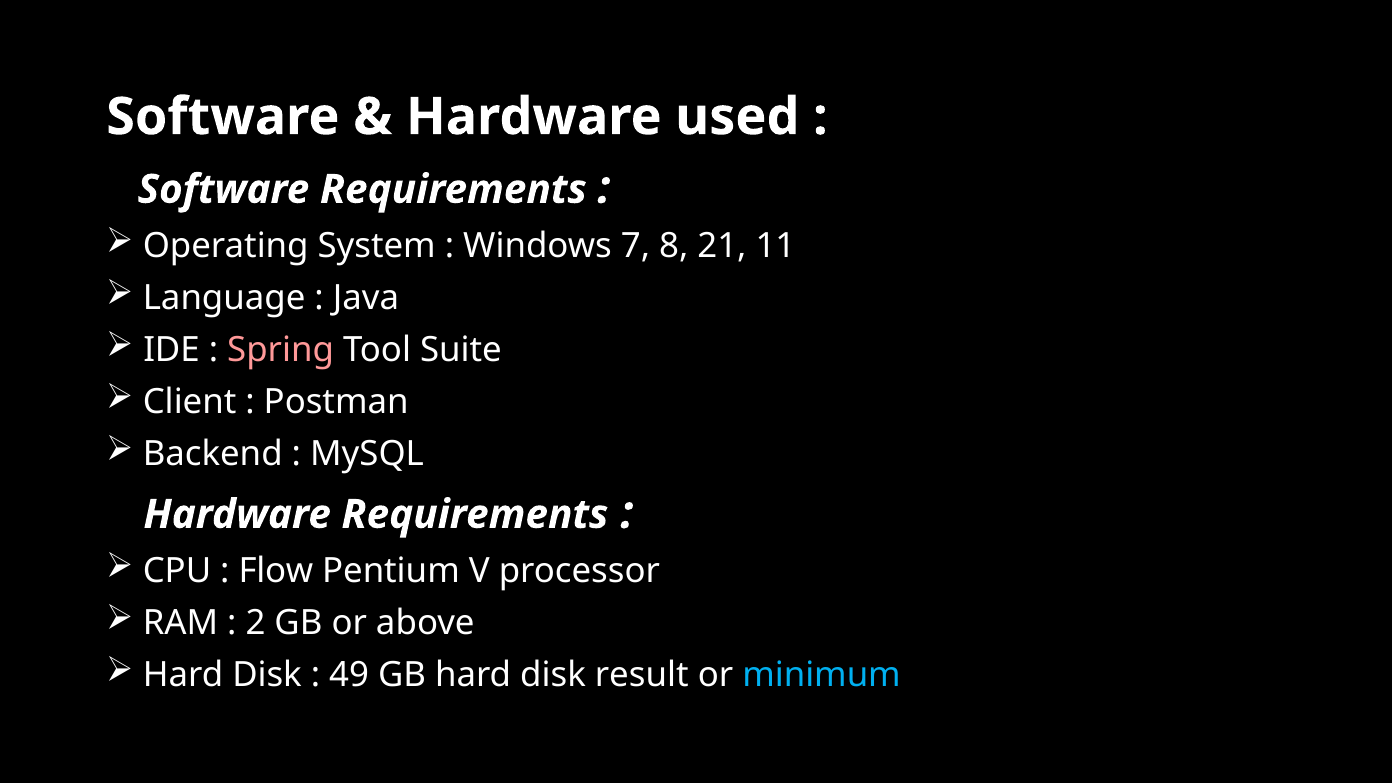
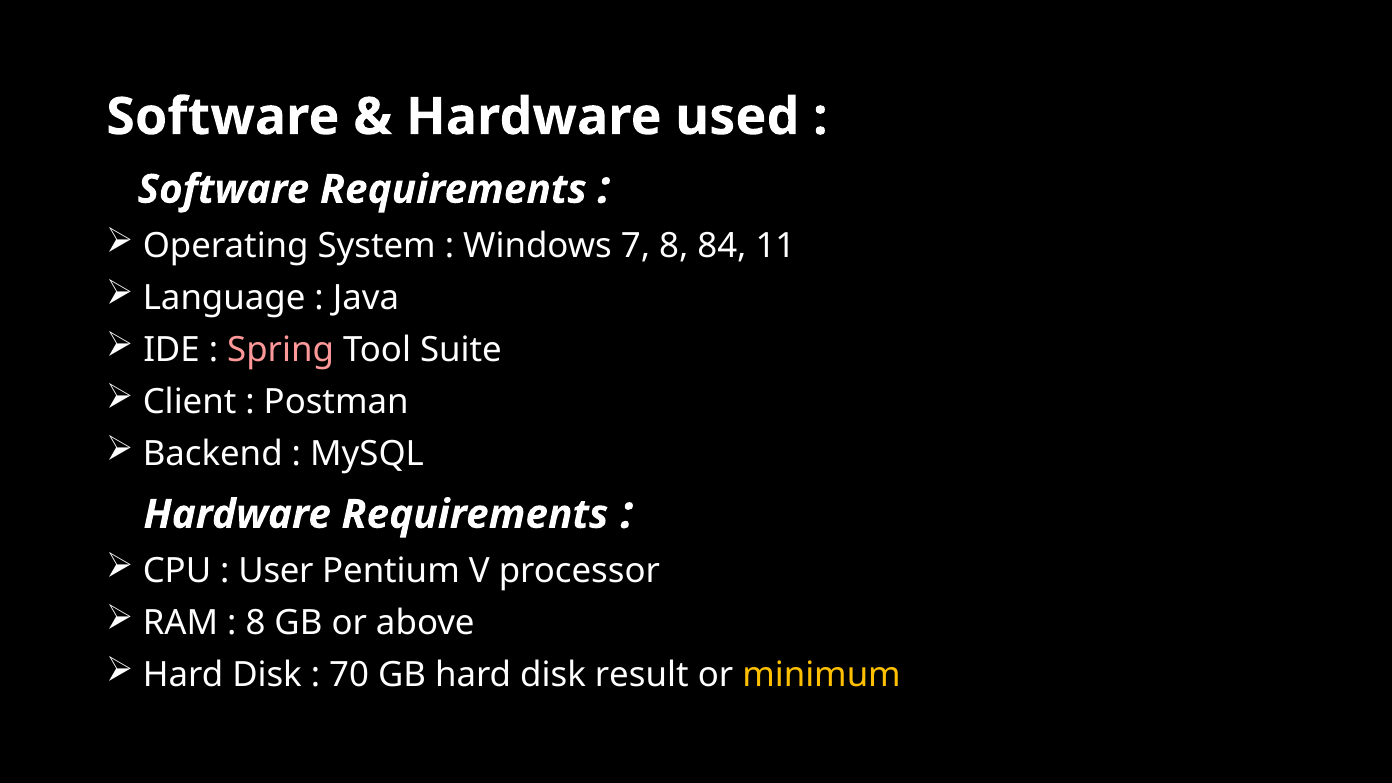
21: 21 -> 84
Flow: Flow -> User
2 at (256, 623): 2 -> 8
49: 49 -> 70
minimum colour: light blue -> yellow
